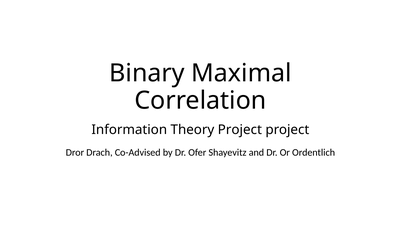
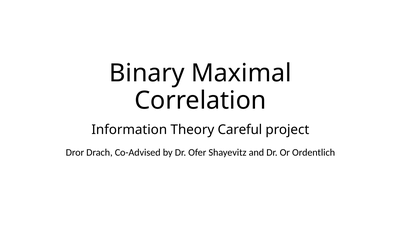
Theory Project: Project -> Careful
